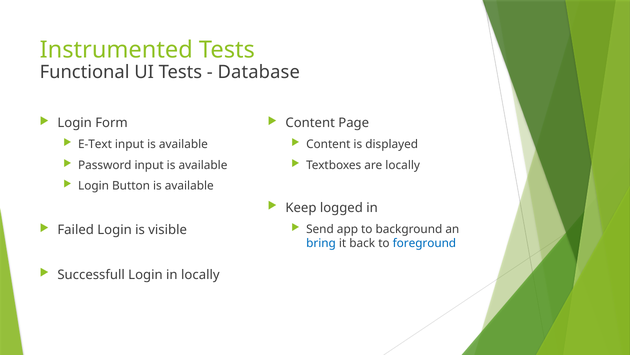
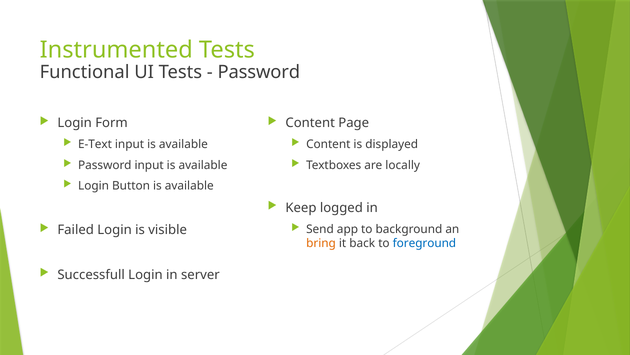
Database at (259, 72): Database -> Password
bring colour: blue -> orange
in locally: locally -> server
